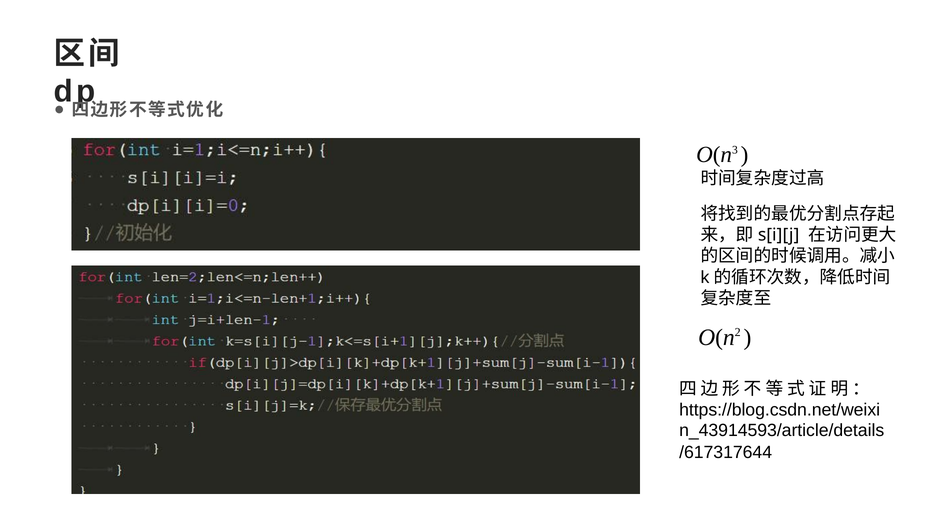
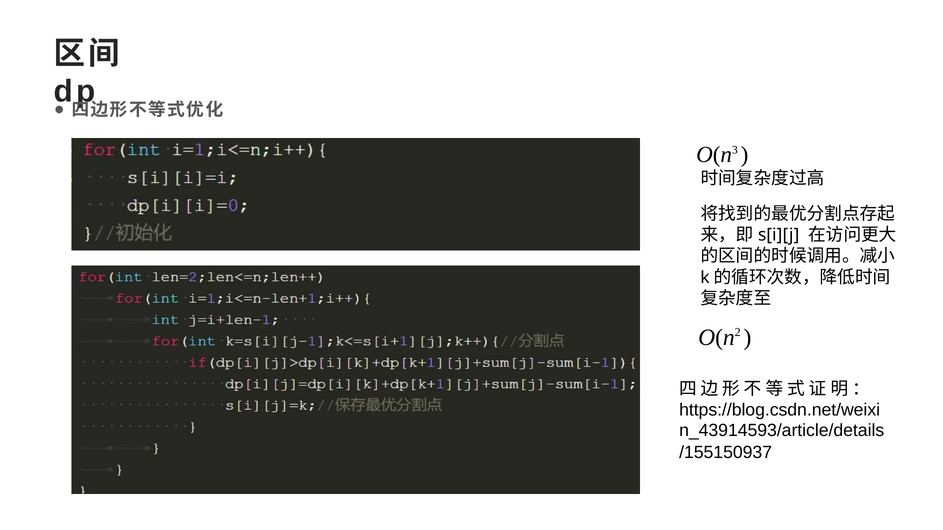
/617317644: /617317644 -> /155150937
